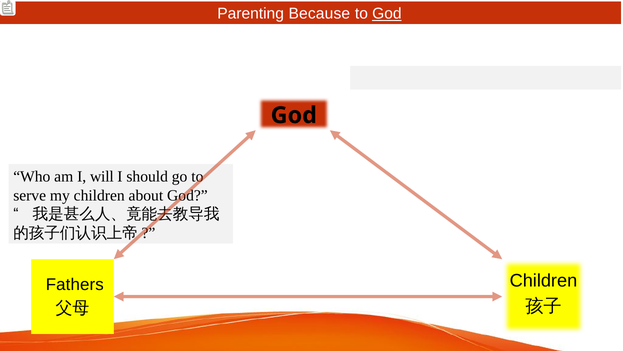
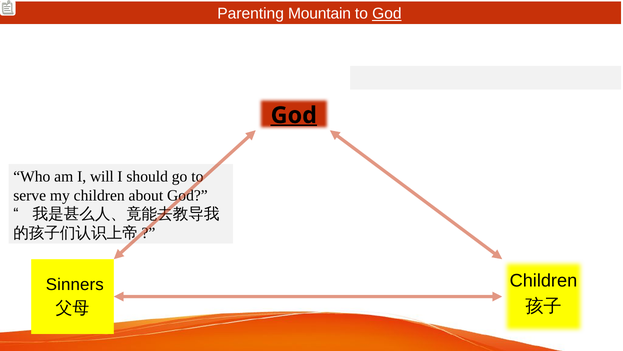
Because: Because -> Mountain
God at (294, 115) underline: none -> present
Fathers: Fathers -> Sinners
